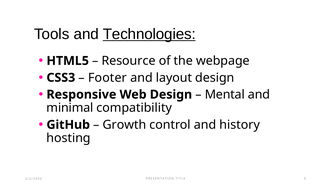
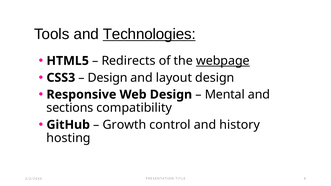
Resource: Resource -> Redirects
webpage underline: none -> present
Footer at (107, 78): Footer -> Design
minimal: minimal -> sections
